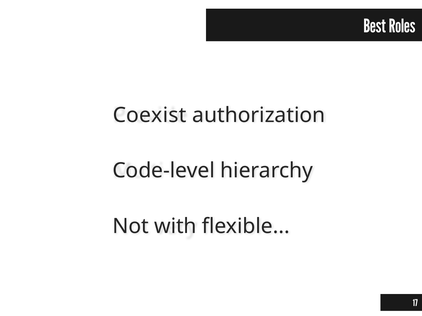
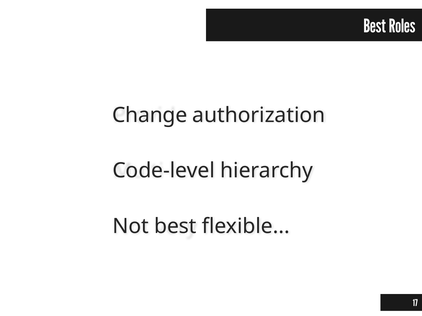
Coexist: Coexist -> Change
Not with: with -> best
